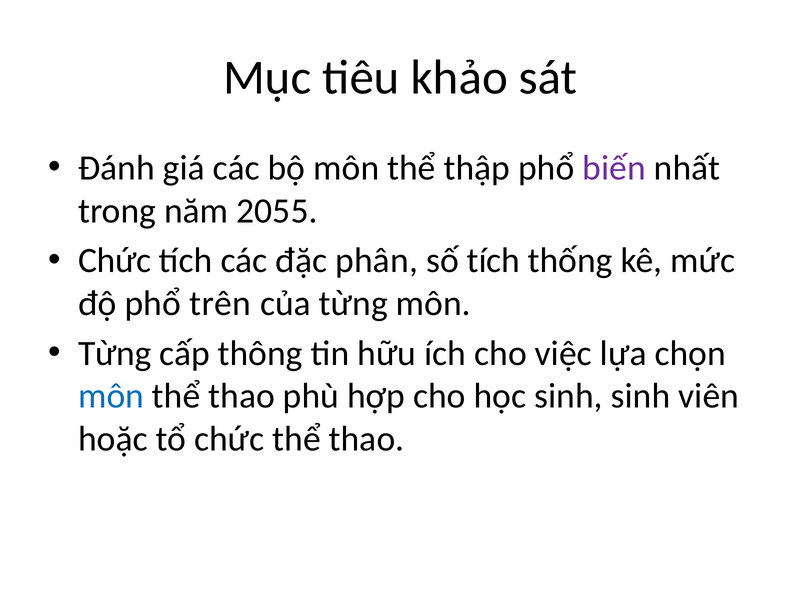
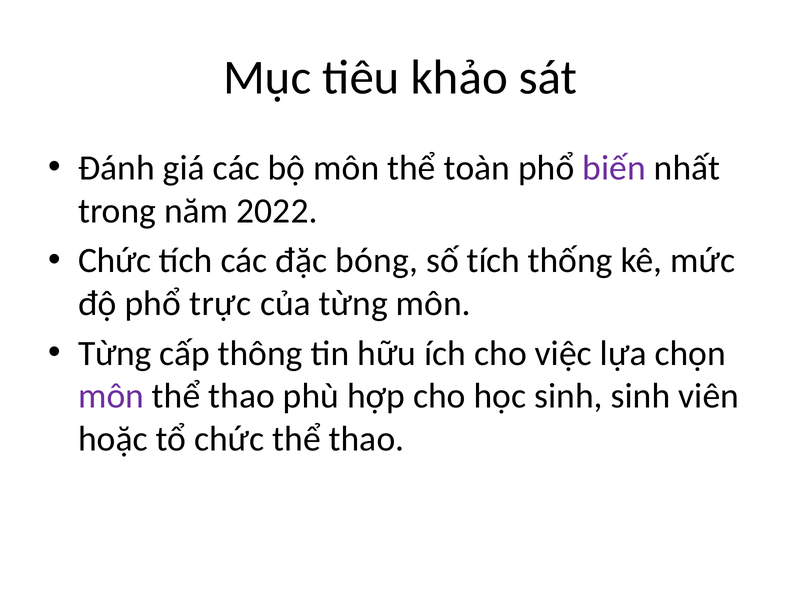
thập: thập -> toàn
2055: 2055 -> 2022
phân: phân -> bóng
trên: trên -> trực
môn at (111, 396) colour: blue -> purple
